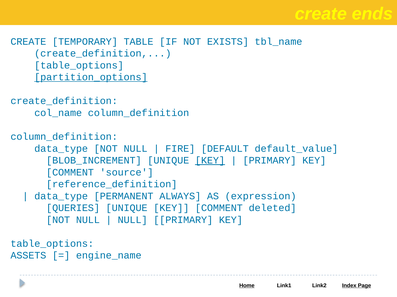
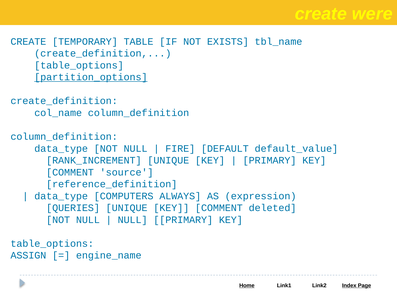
ends: ends -> were
BLOB_INCREMENT: BLOB_INCREMENT -> RANK_INCREMENT
KEY at (210, 161) underline: present -> none
PERMANENT: PERMANENT -> COMPUTERS
ASSETS: ASSETS -> ASSIGN
